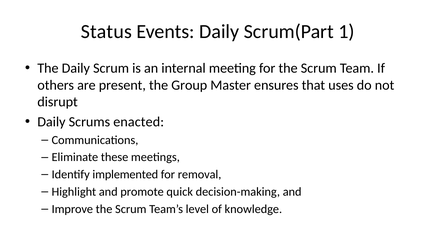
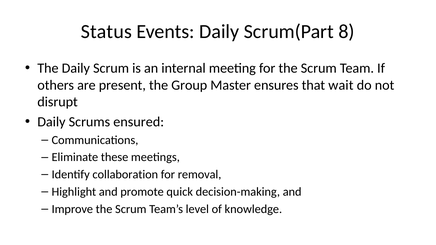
1: 1 -> 8
uses: uses -> wait
enacted: enacted -> ensured
implemented: implemented -> collaboration
